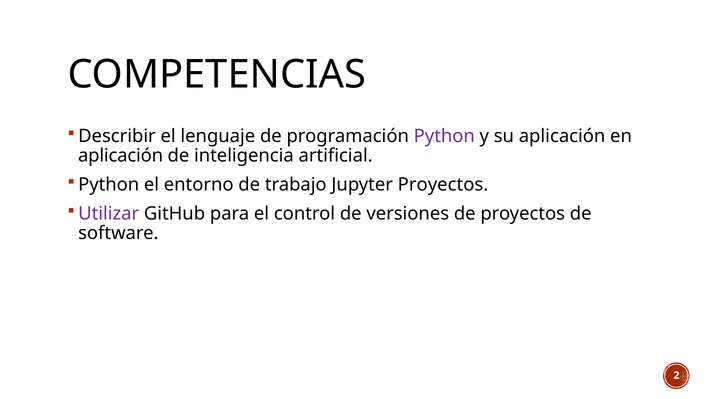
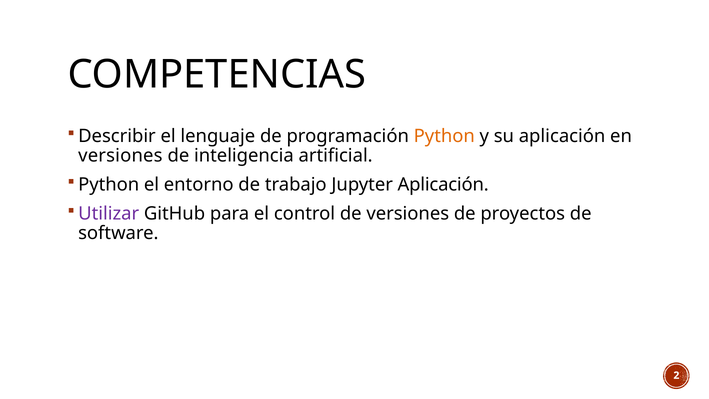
Python at (444, 136) colour: purple -> orange
aplicación at (121, 156): aplicación -> versiones
Jupyter Proyectos: Proyectos -> Aplicación
